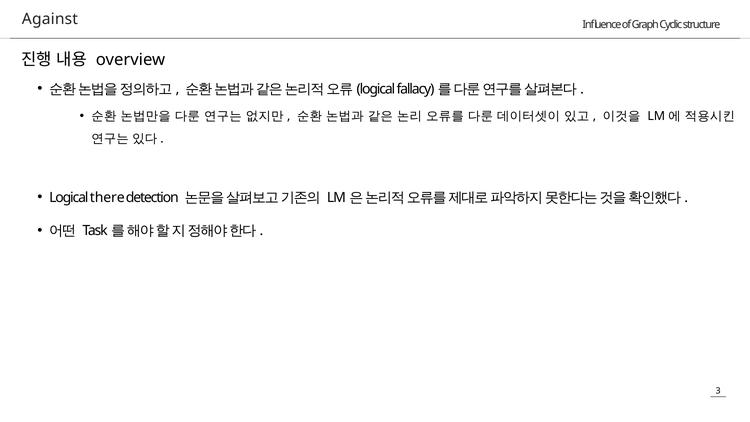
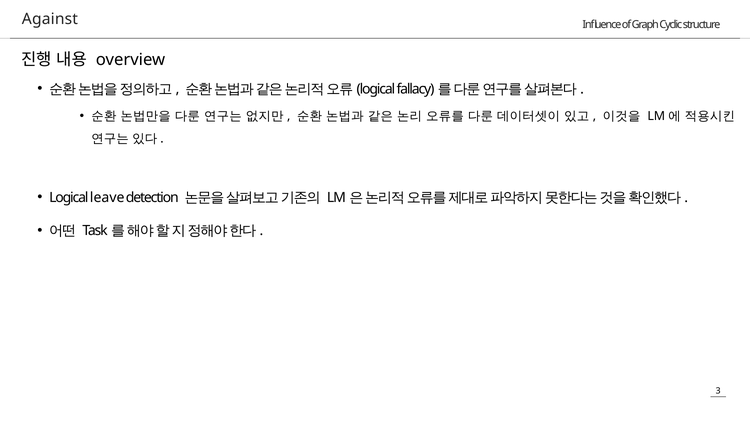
there: there -> leave
